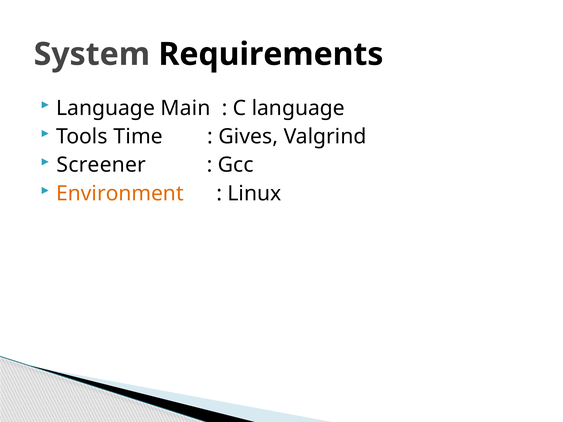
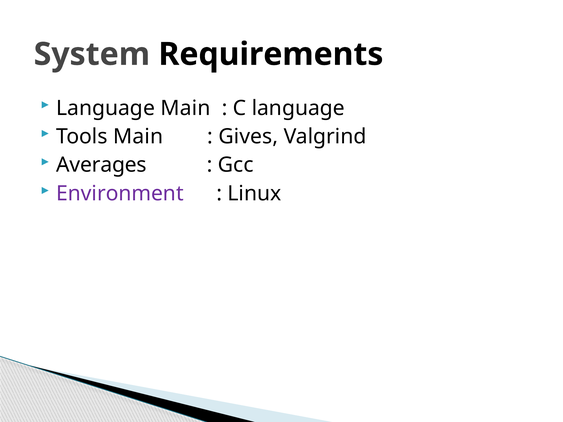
Tools Time: Time -> Main
Screener: Screener -> Averages
Environment colour: orange -> purple
